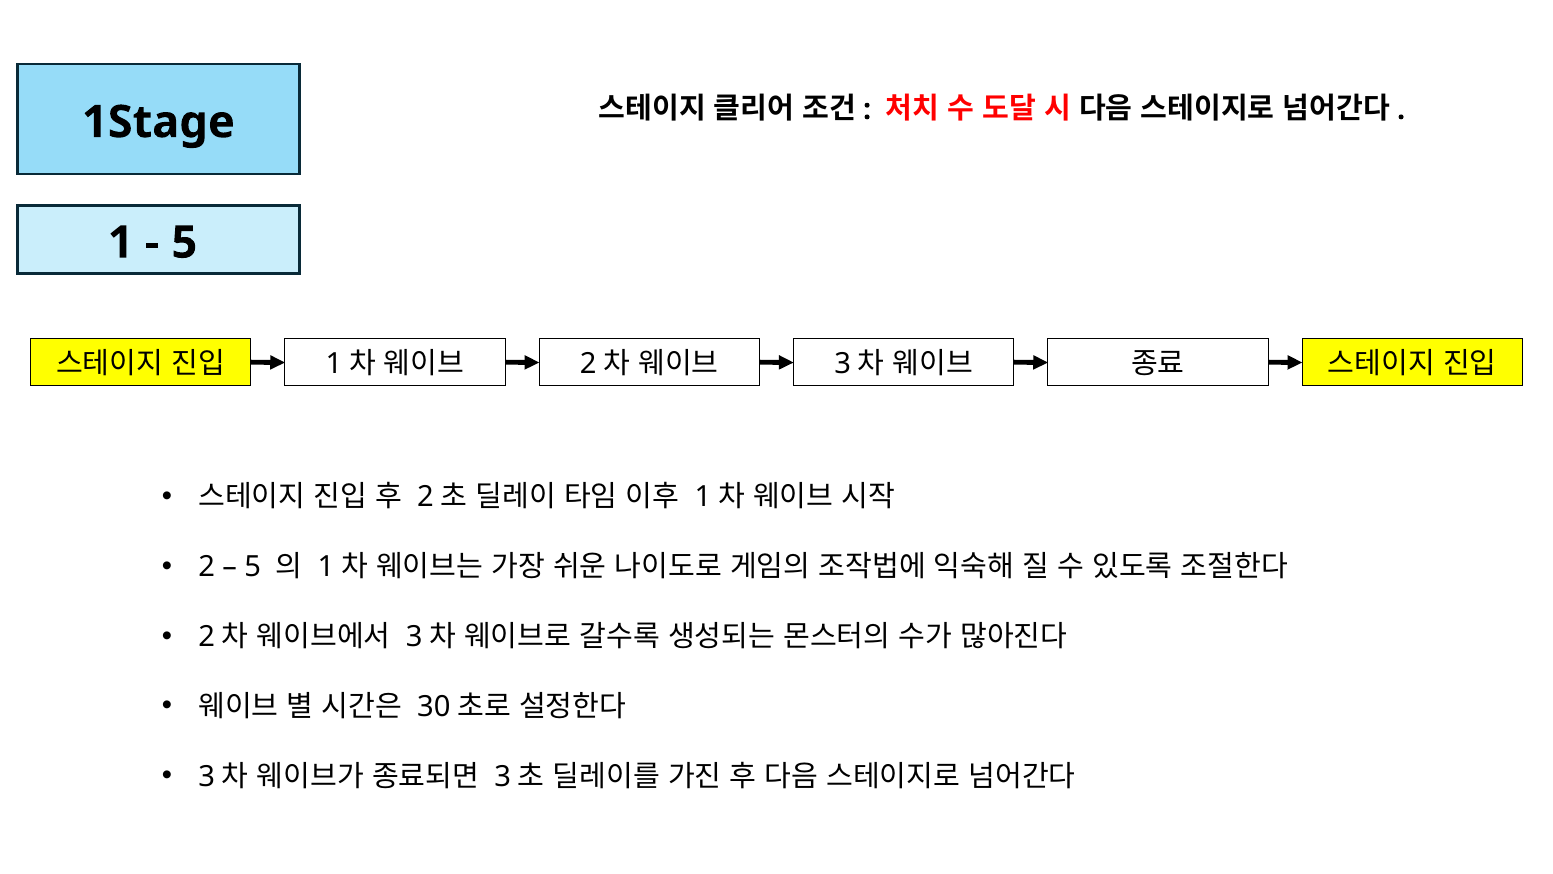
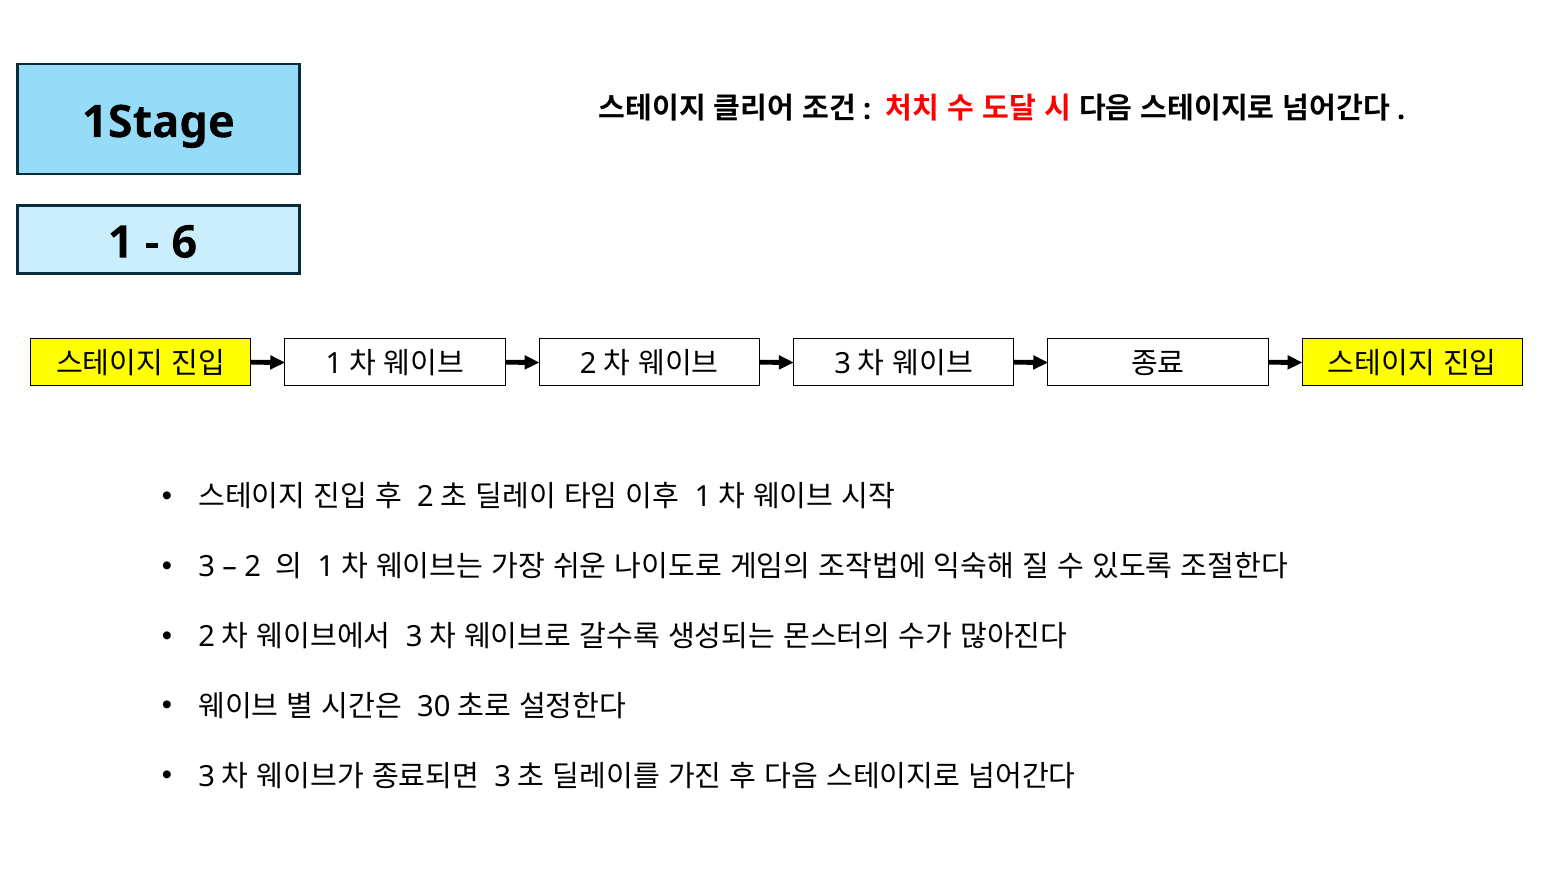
5 at (184, 243): 5 -> 6
2: 2 -> 3
5 at (253, 567): 5 -> 2
